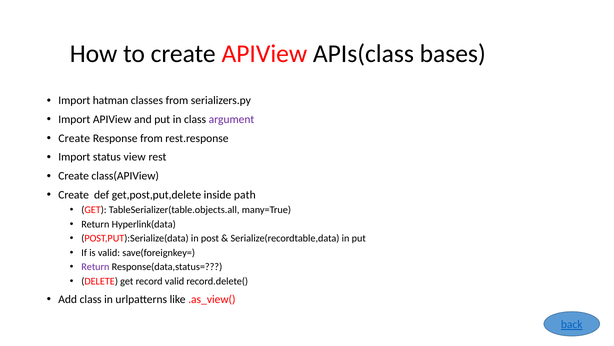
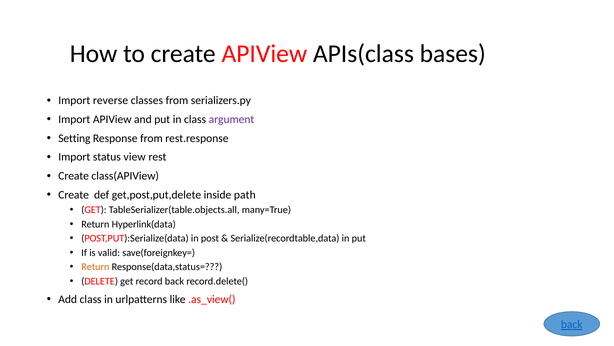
hatman: hatman -> reverse
Create at (74, 138): Create -> Setting
Return at (95, 266) colour: purple -> orange
record valid: valid -> back
